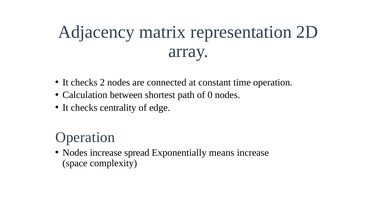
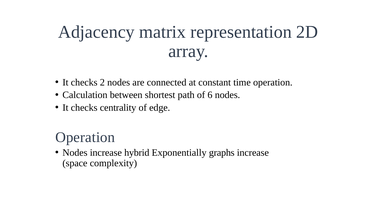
0: 0 -> 6
spread: spread -> hybrid
means: means -> graphs
